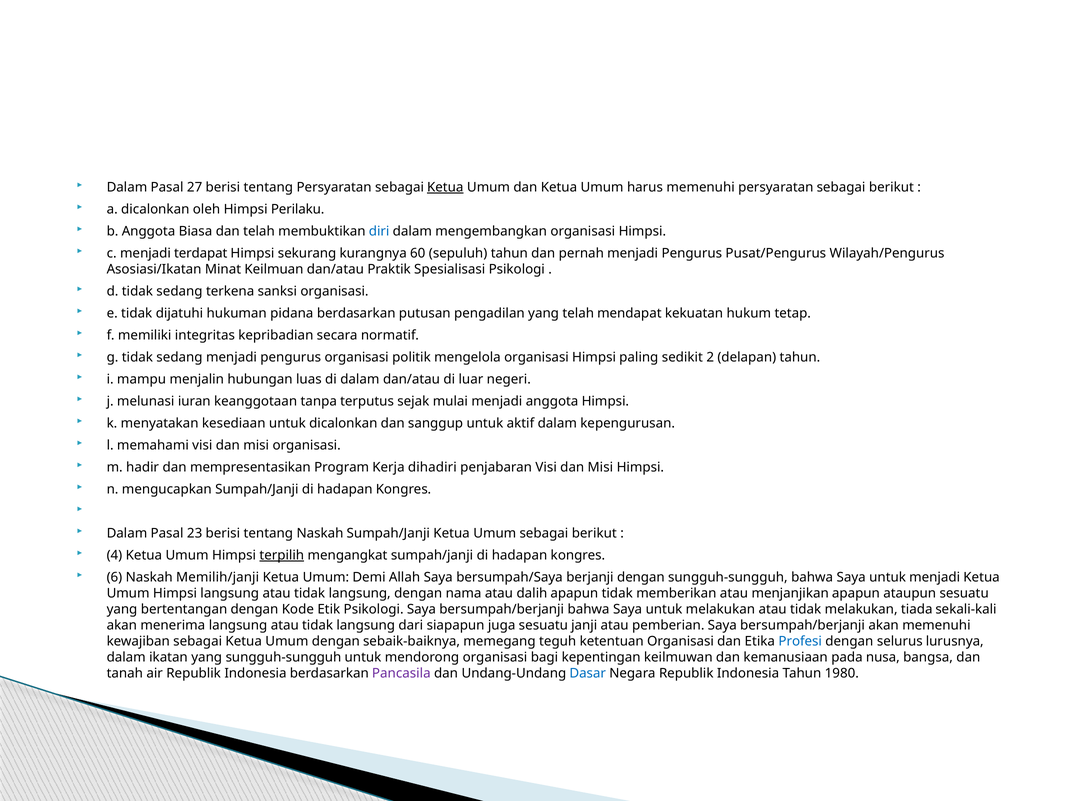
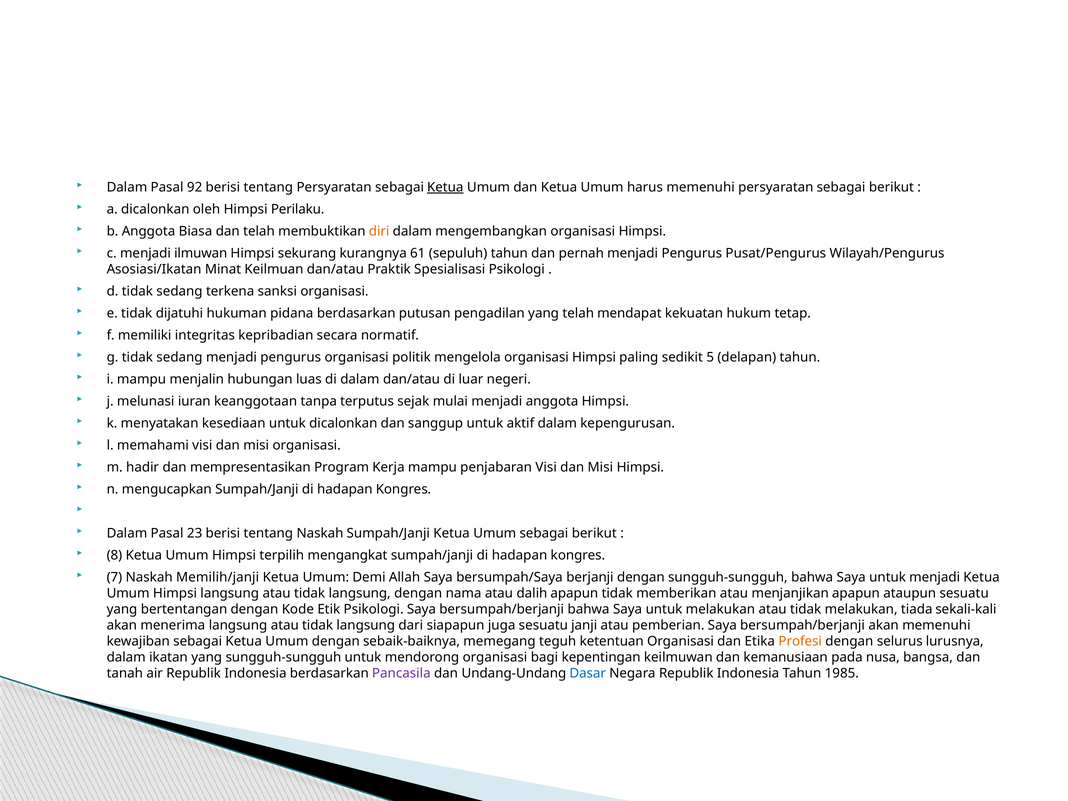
27: 27 -> 92
diri colour: blue -> orange
terdapat: terdapat -> ilmuwan
60: 60 -> 61
2: 2 -> 5
Kerja dihadiri: dihadiri -> mampu
4: 4 -> 8
terpilih underline: present -> none
6: 6 -> 7
Profesi colour: blue -> orange
1980: 1980 -> 1985
